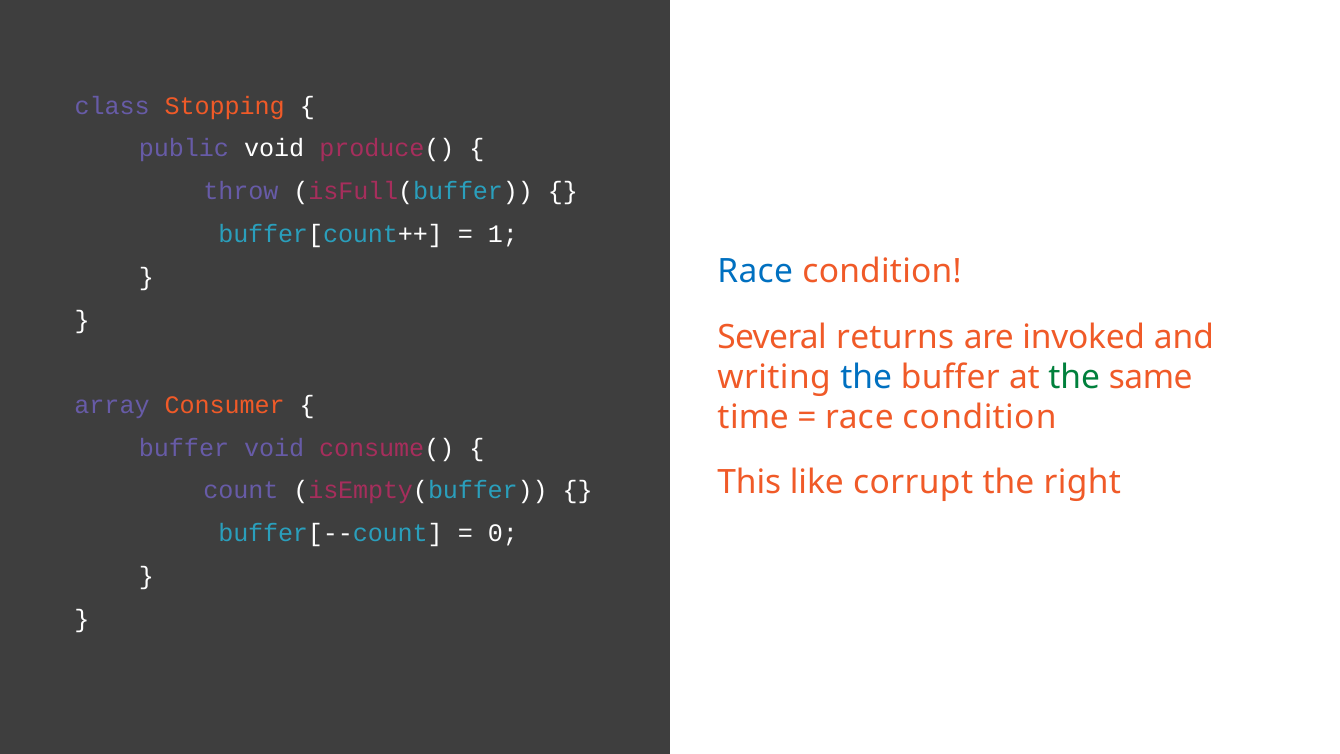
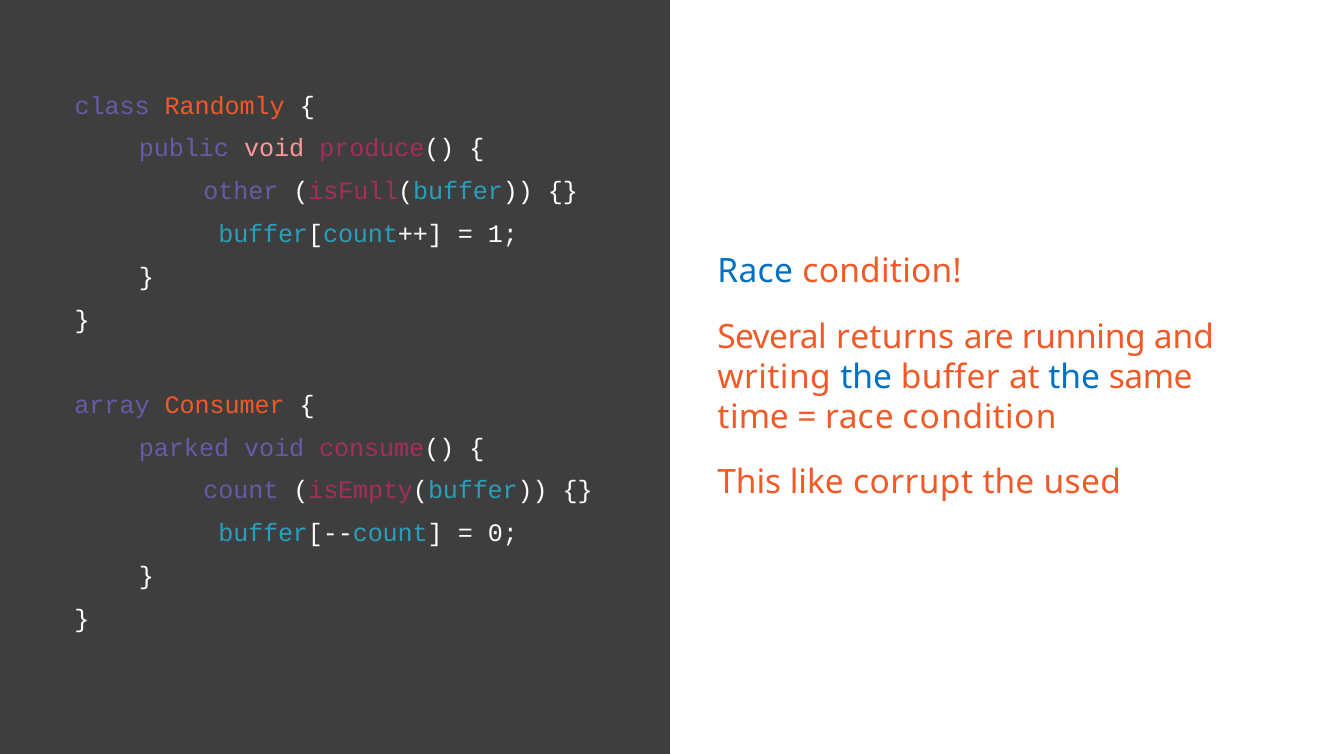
Stopping: Stopping -> Randomly
void at (274, 149) colour: white -> pink
throw: throw -> other
invoked: invoked -> running
the at (1074, 377) colour: green -> blue
buffer at (184, 448): buffer -> parked
right: right -> used
